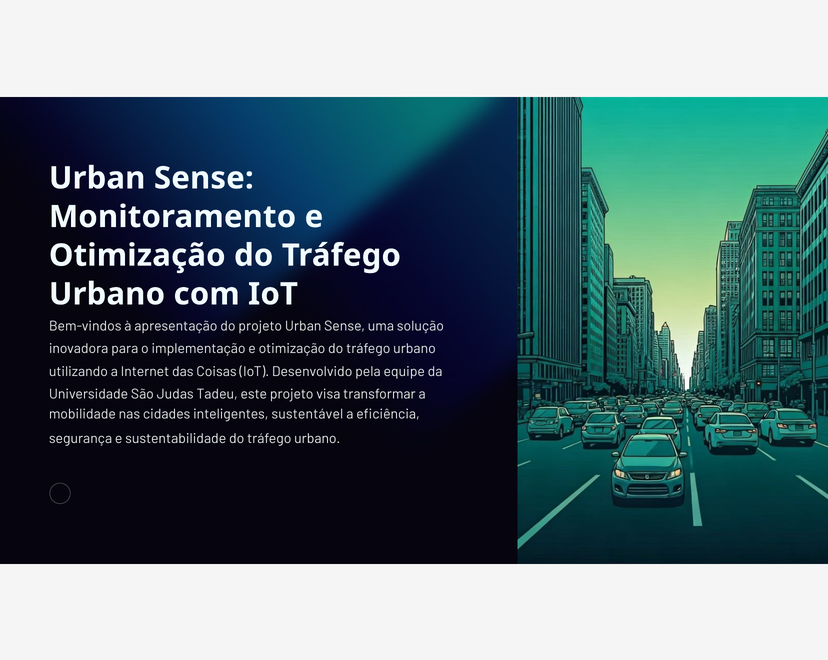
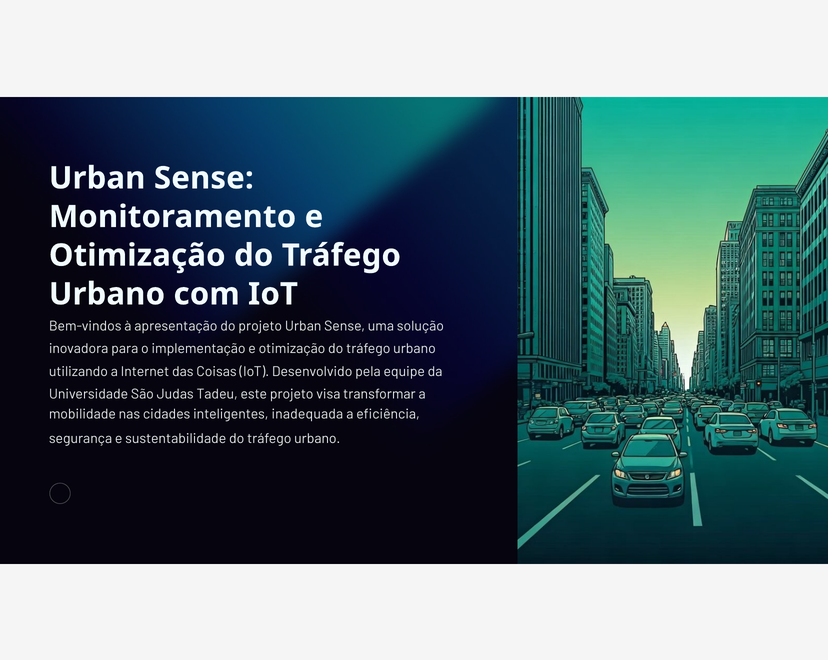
sustentável: sustentável -> inadequada
